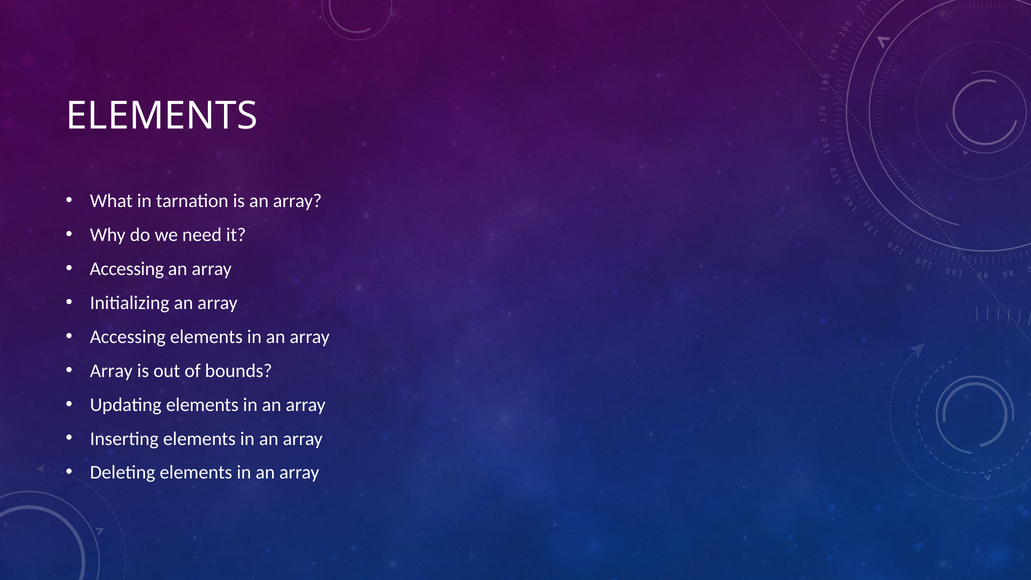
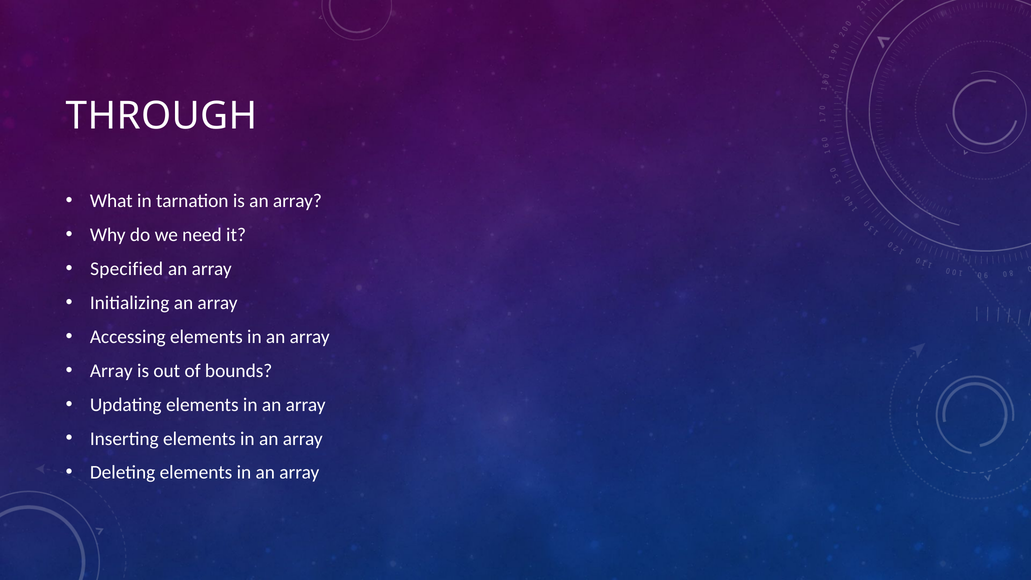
ELEMENTS at (162, 116): ELEMENTS -> THROUGH
Accessing at (127, 269): Accessing -> Specified
